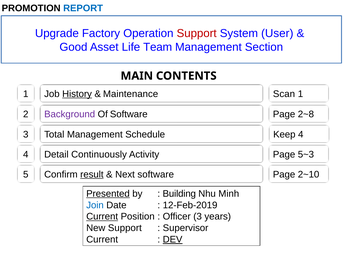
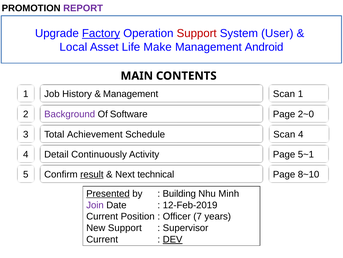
REPORT colour: blue -> purple
Factory underline: none -> present
Good: Good -> Local
Team: Team -> Make
Section: Section -> Android
History underline: present -> none
Maintenance at (131, 94): Maintenance -> Management
2~8: 2~8 -> 2~0
Total Management: Management -> Achievement
Keep at (284, 134): Keep -> Scan
5~3: 5~3 -> 5~1
Next software: software -> technical
2~10: 2~10 -> 8~10
Join colour: blue -> purple
Current at (102, 216) underline: present -> none
Officer 3: 3 -> 7
